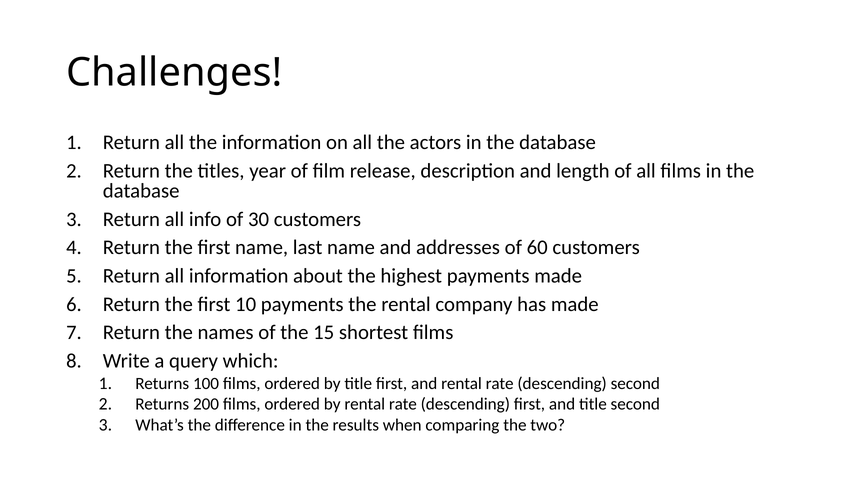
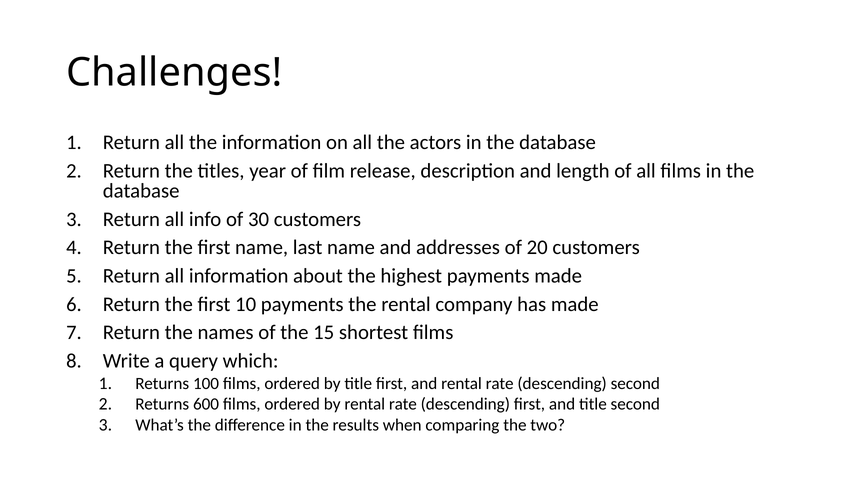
60: 60 -> 20
200: 200 -> 600
